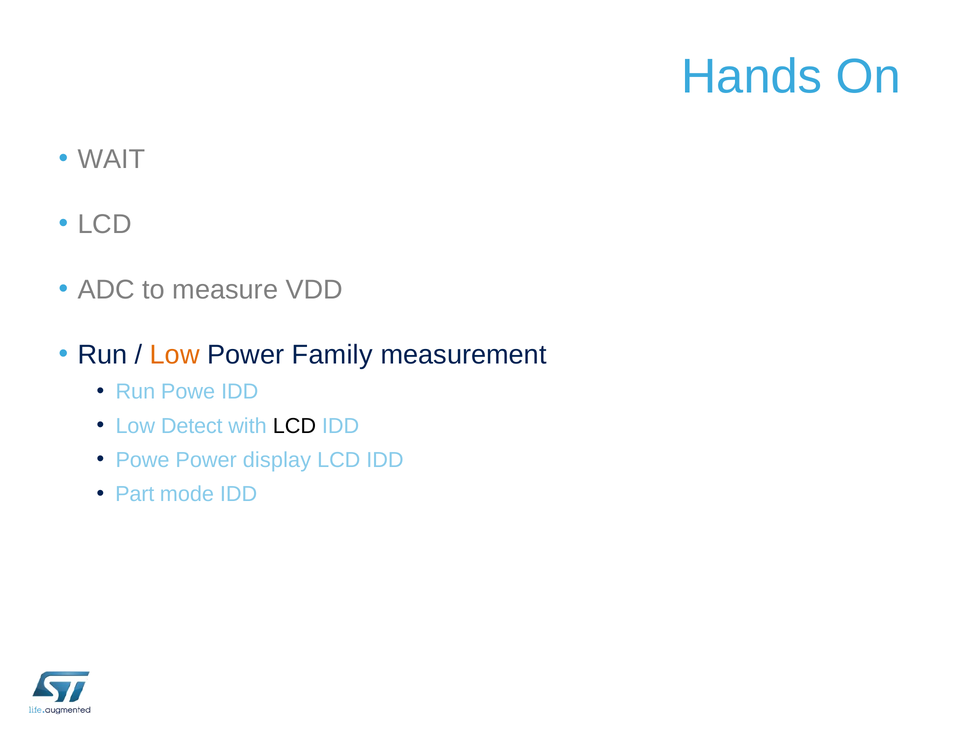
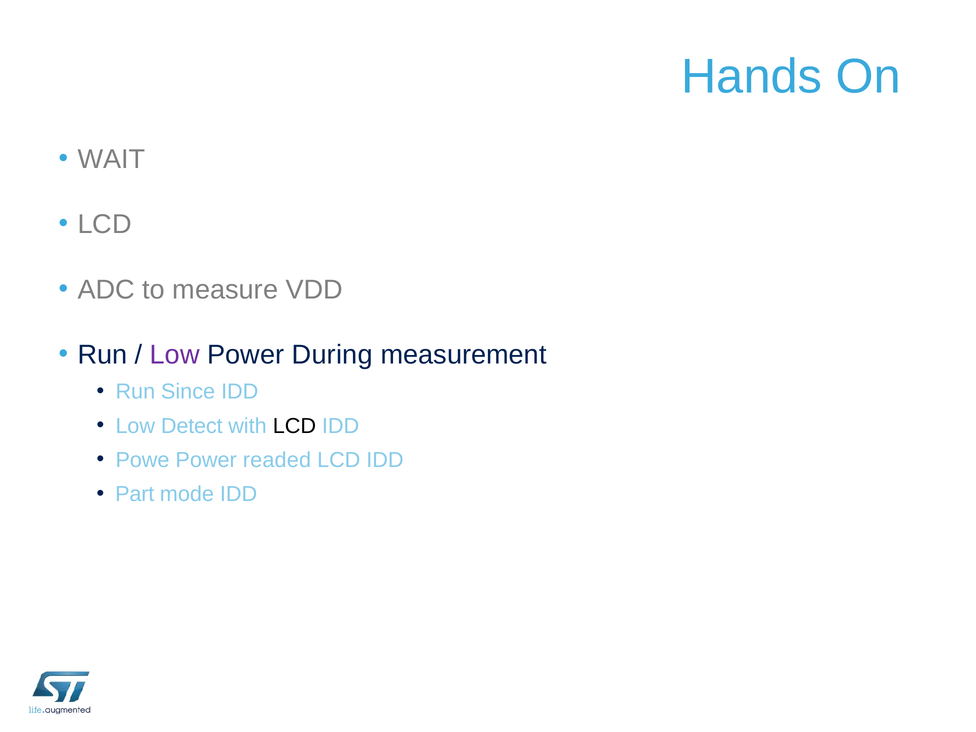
Low at (175, 355) colour: orange -> purple
Family: Family -> During
Run Powe: Powe -> Since
display: display -> readed
